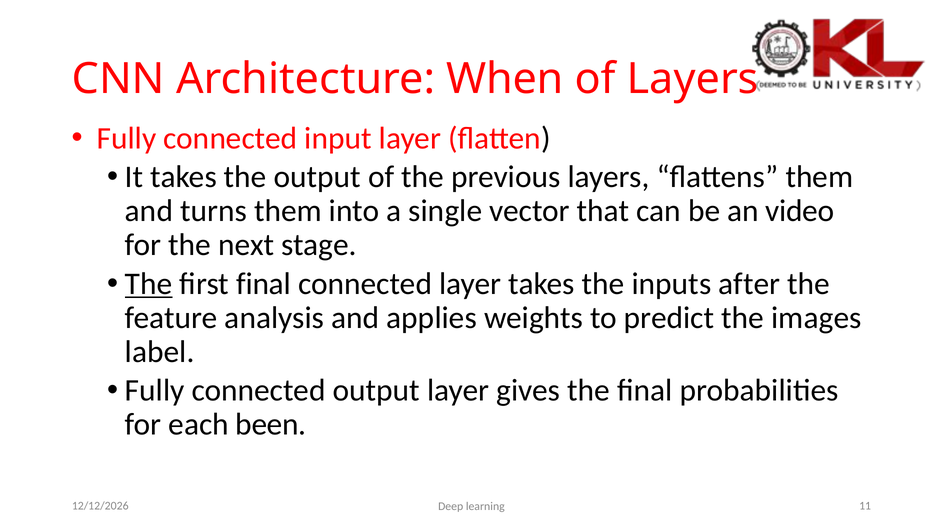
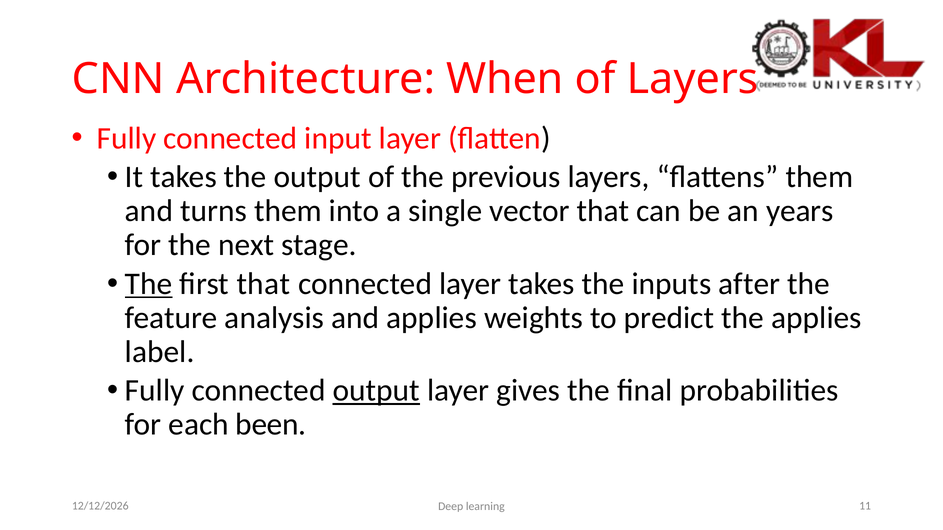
video: video -> years
first final: final -> that
the images: images -> applies
output at (376, 391) underline: none -> present
